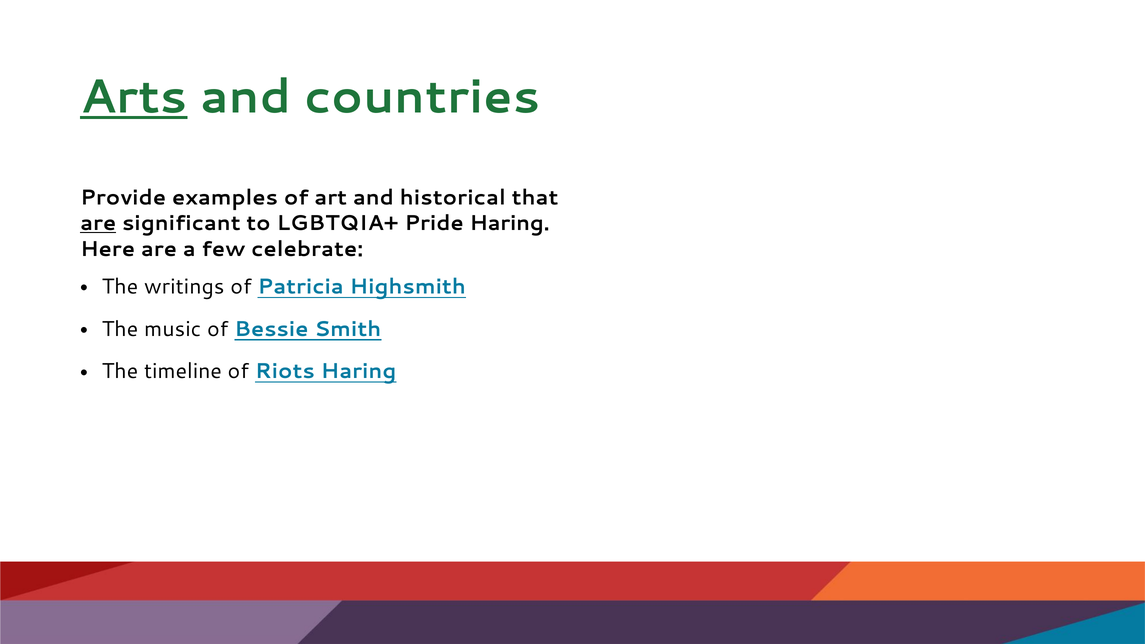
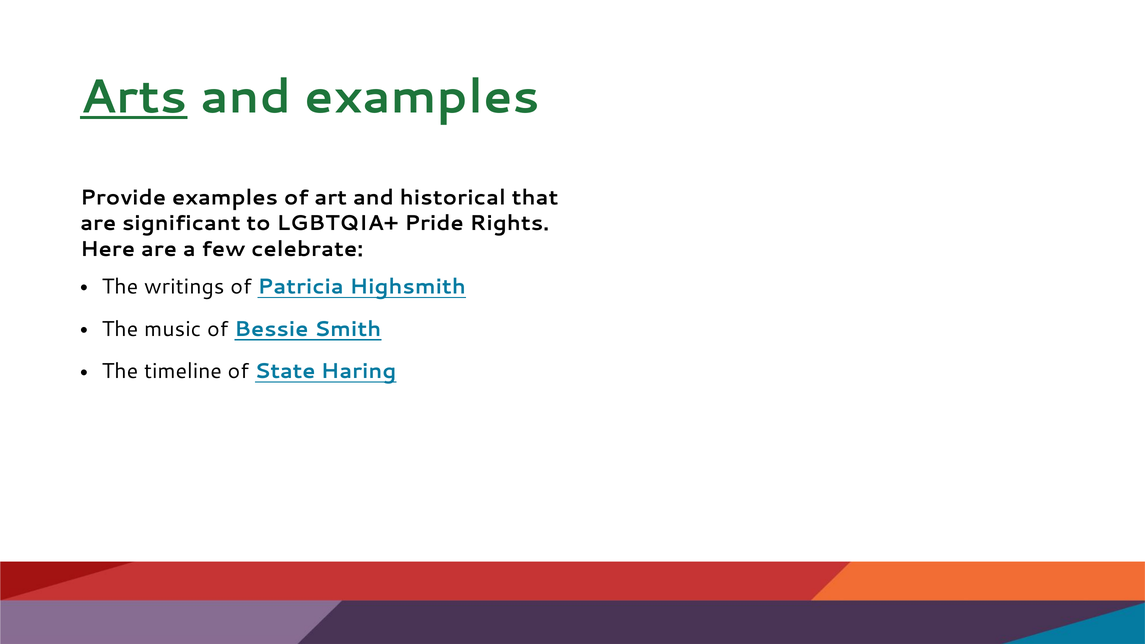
and countries: countries -> examples
are at (98, 223) underline: present -> none
Pride Haring: Haring -> Rights
Riots: Riots -> State
